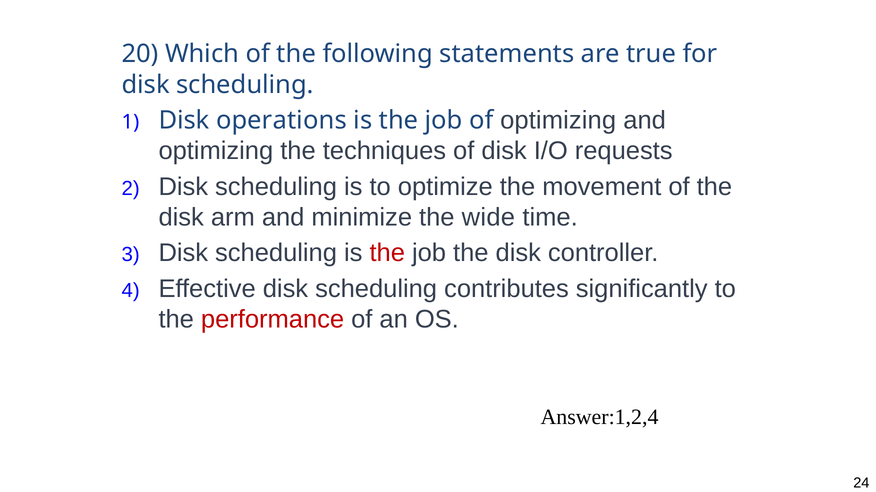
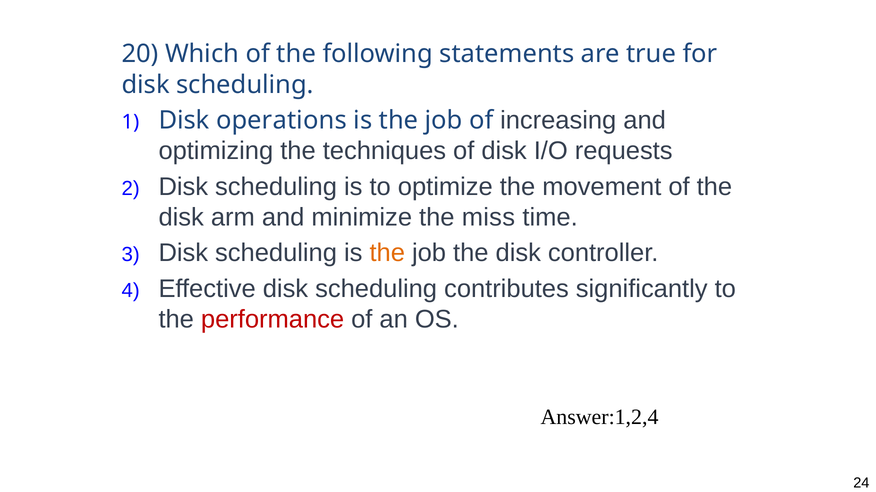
of optimizing: optimizing -> increasing
wide: wide -> miss
the at (387, 253) colour: red -> orange
